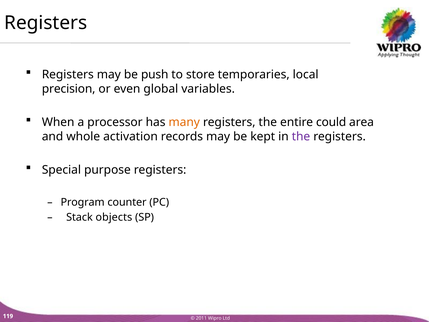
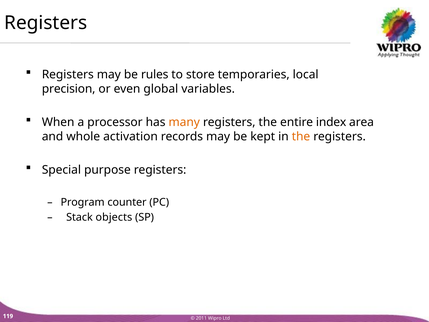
push: push -> rules
could: could -> index
the at (301, 136) colour: purple -> orange
